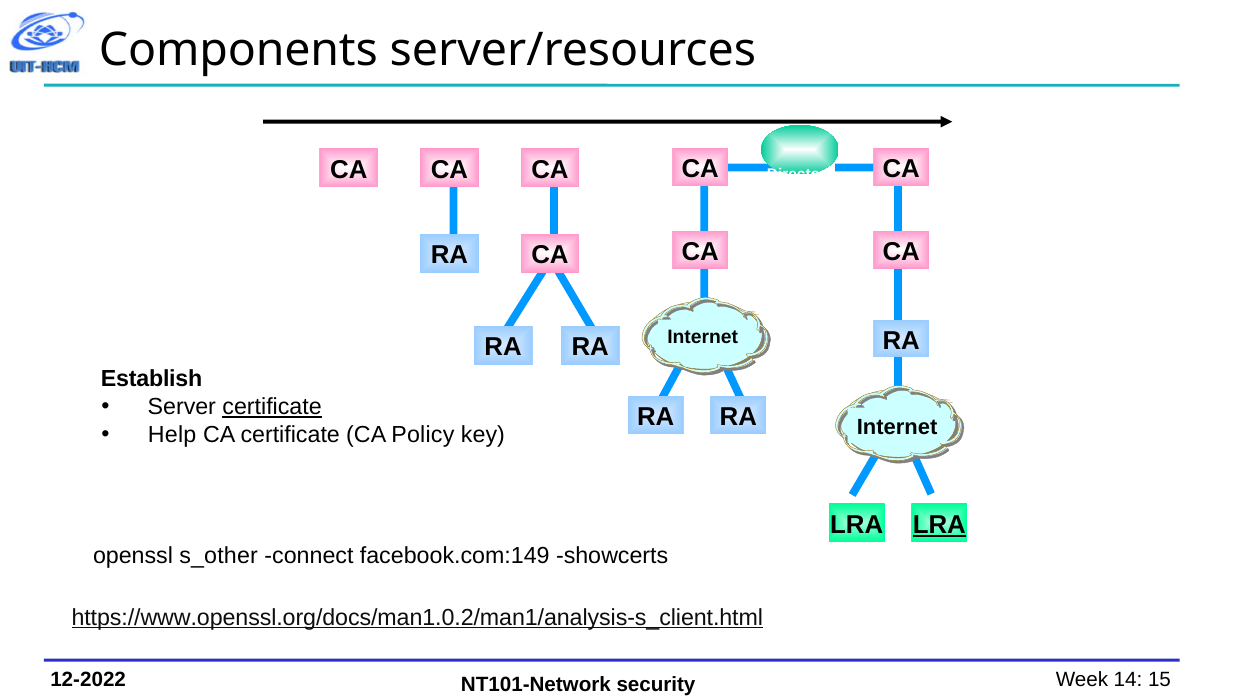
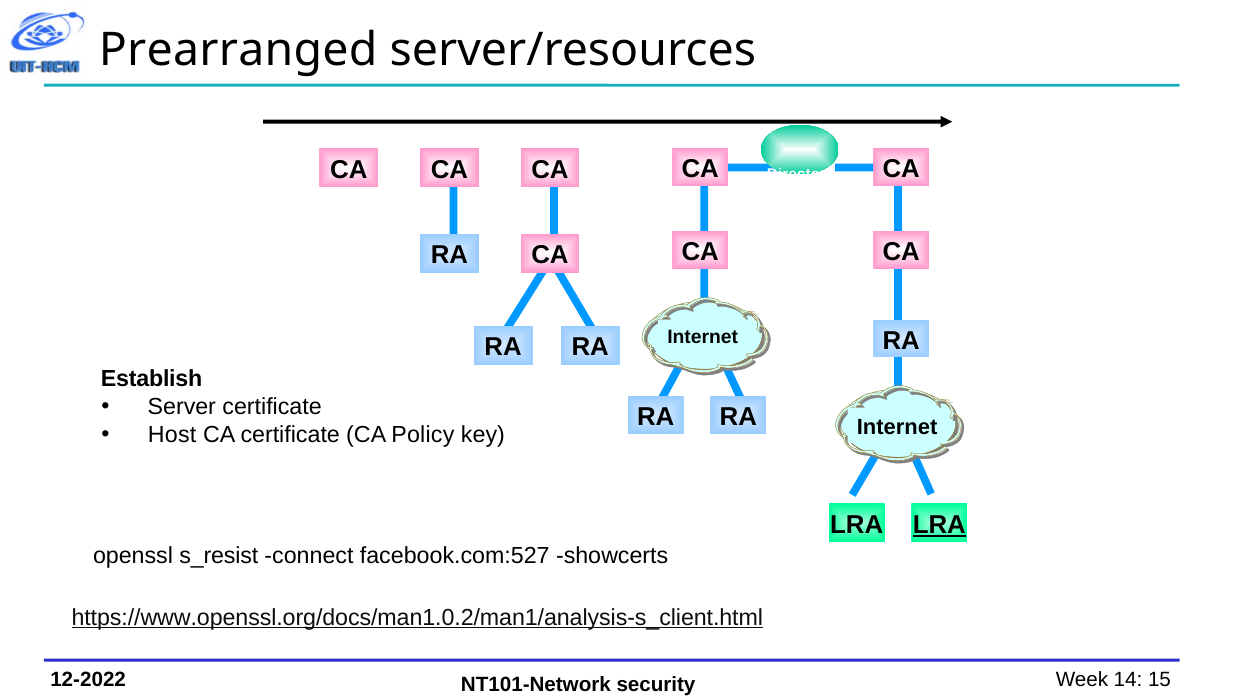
Components: Components -> Prearranged
certificate at (272, 407) underline: present -> none
Help: Help -> Host
s_other: s_other -> s_resist
facebook.com:149: facebook.com:149 -> facebook.com:527
